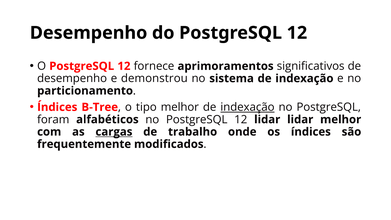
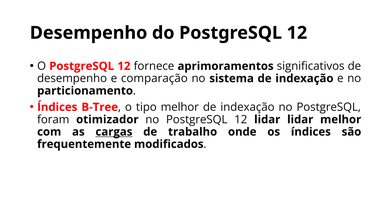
demonstrou: demonstrou -> comparação
indexação at (247, 107) underline: present -> none
alfabéticos: alfabéticos -> otimizador
